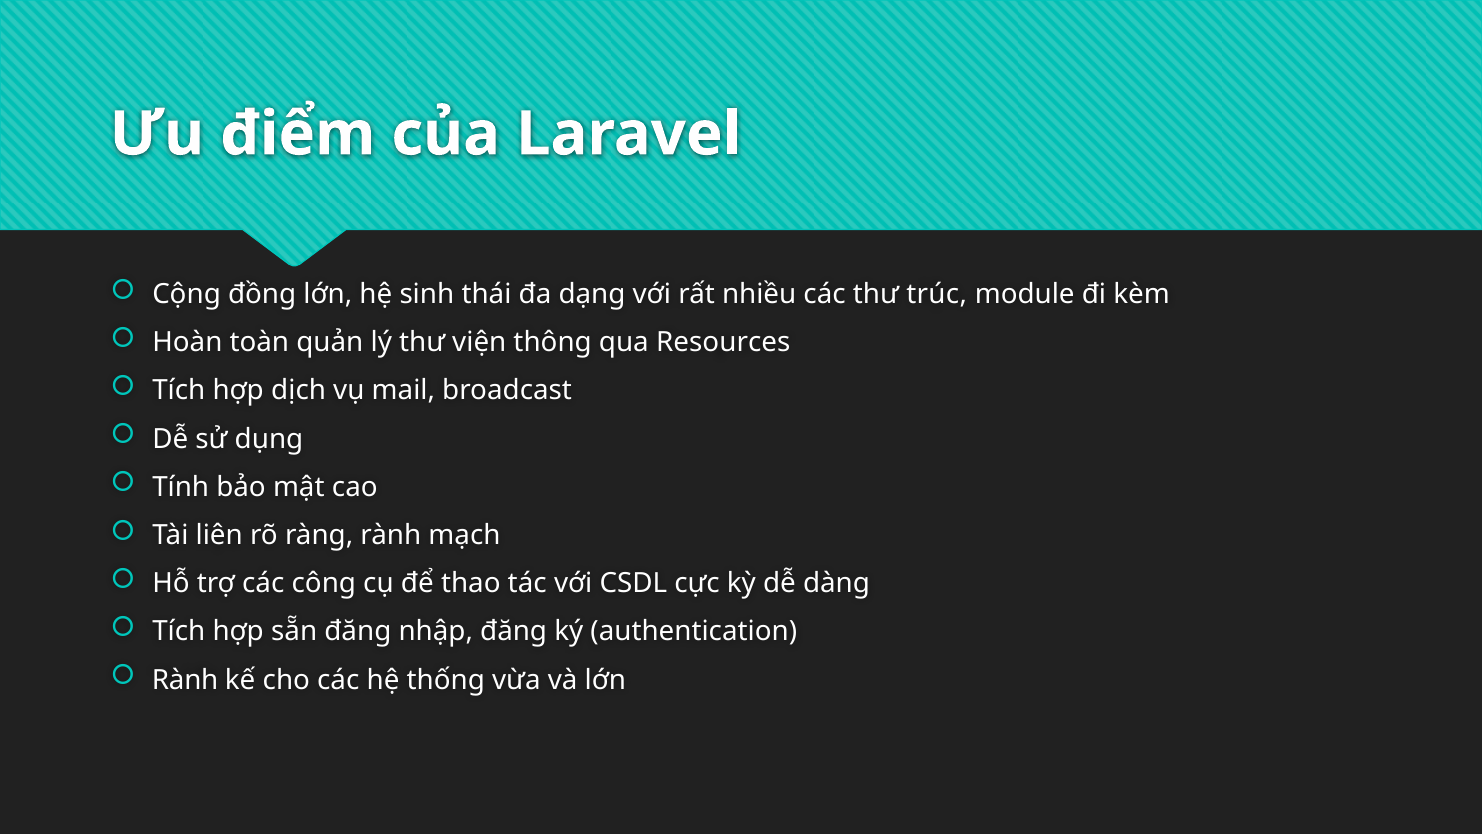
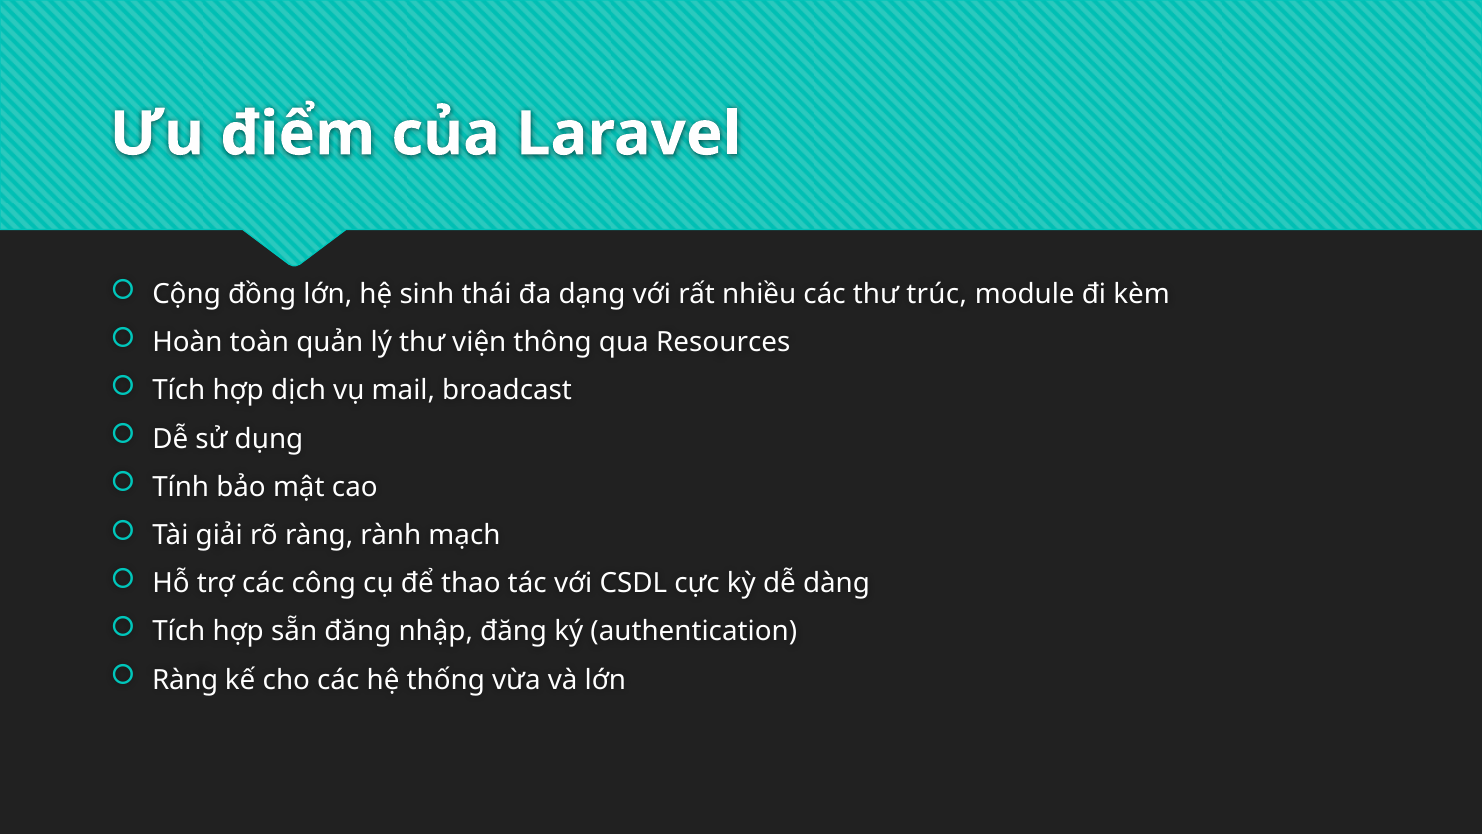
liên: liên -> giải
Rành at (185, 680): Rành -> Ràng
